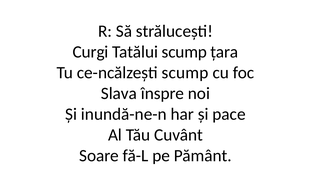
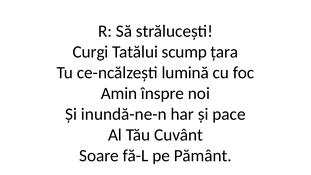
ce-ncălzești scump: scump -> lumină
Slava: Slava -> Amin
